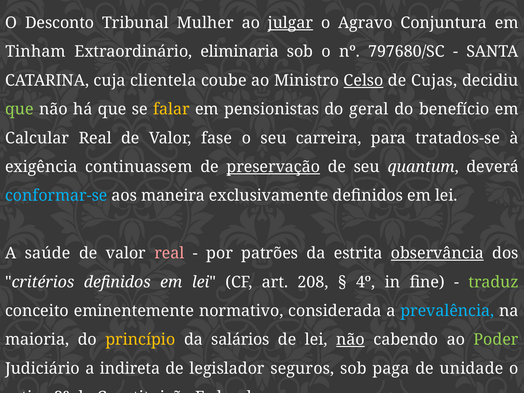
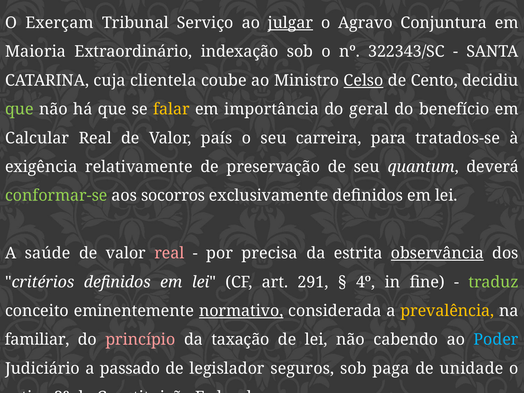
Desconto: Desconto -> Exerçam
Mulher: Mulher -> Serviço
Tinham: Tinham -> Maioria
eliminaria: eliminaria -> indexação
797680/SC: 797680/SC -> 322343/SC
Cujas: Cujas -> Cento
pensionistas: pensionistas -> importância
fase: fase -> país
continuassem: continuassem -> relativamente
preservação underline: present -> none
conformar-se colour: light blue -> light green
maneira: maneira -> socorros
patrões: patrões -> precisa
208: 208 -> 291
normativo underline: none -> present
prevalência colour: light blue -> yellow
maioria: maioria -> familiar
princípio colour: yellow -> pink
salários: salários -> taxação
não at (351, 340) underline: present -> none
Poder colour: light green -> light blue
indireta: indireta -> passado
